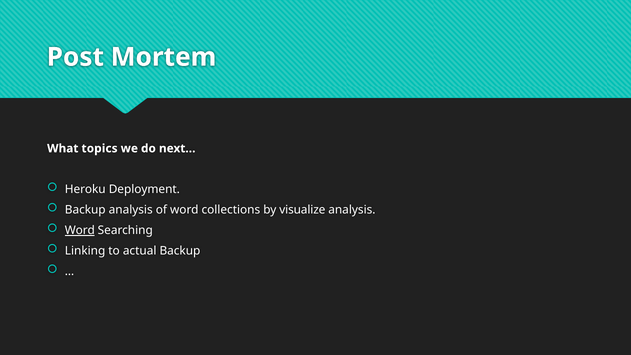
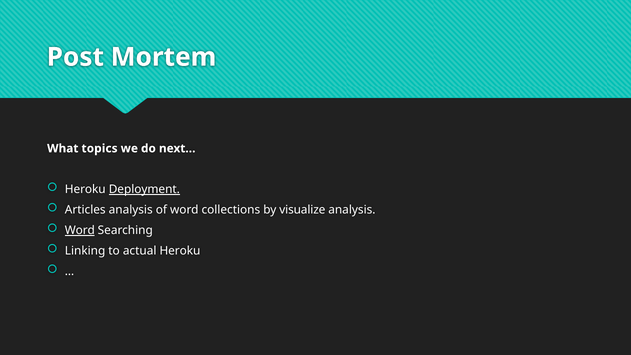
Deployment underline: none -> present
Backup at (85, 210): Backup -> Articles
actual Backup: Backup -> Heroku
